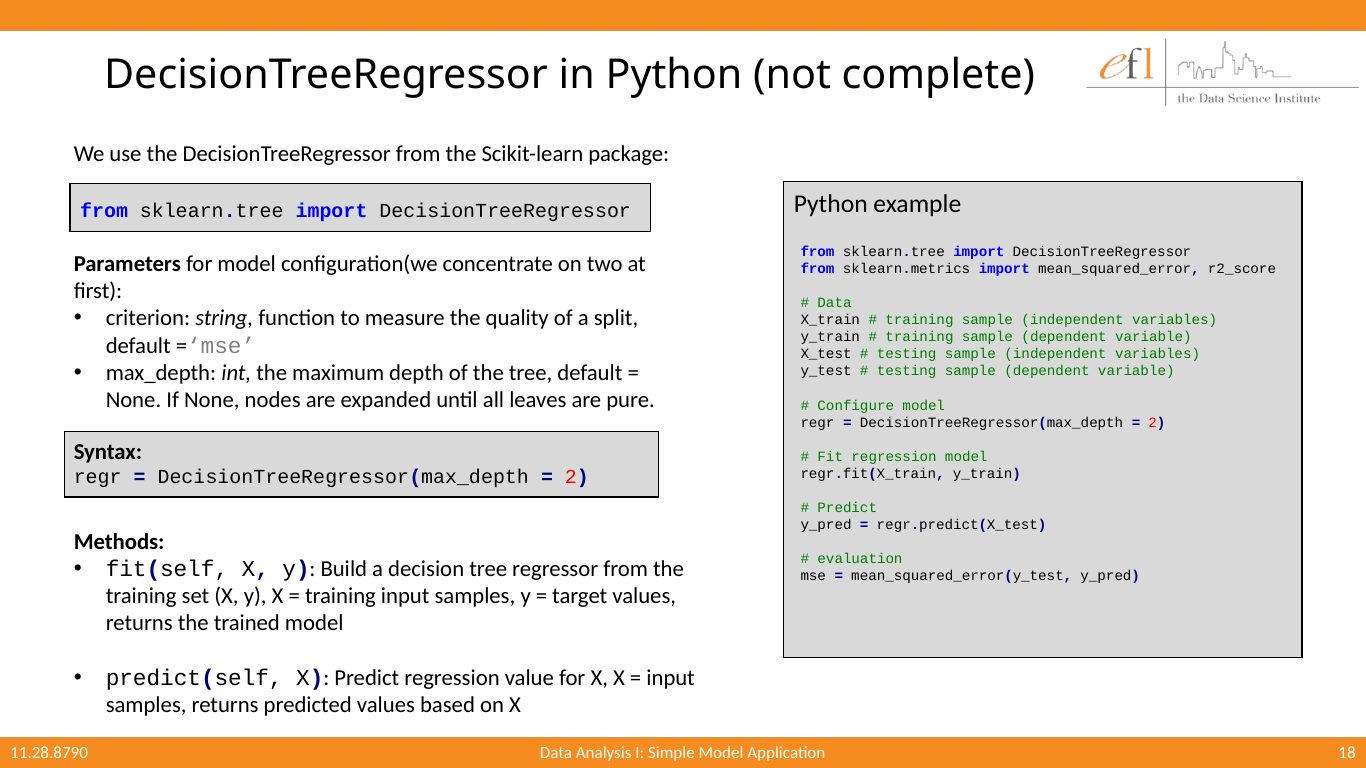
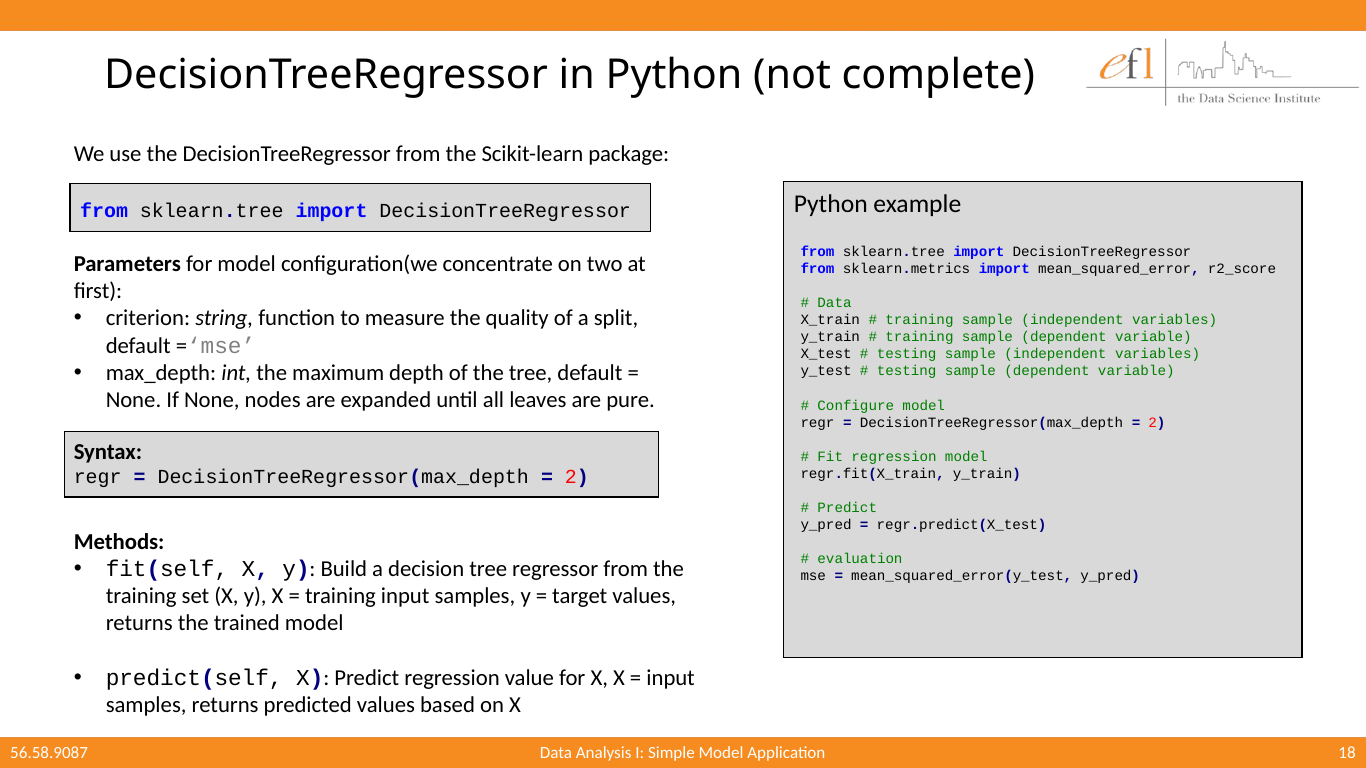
11.28.8790: 11.28.8790 -> 56.58.9087
